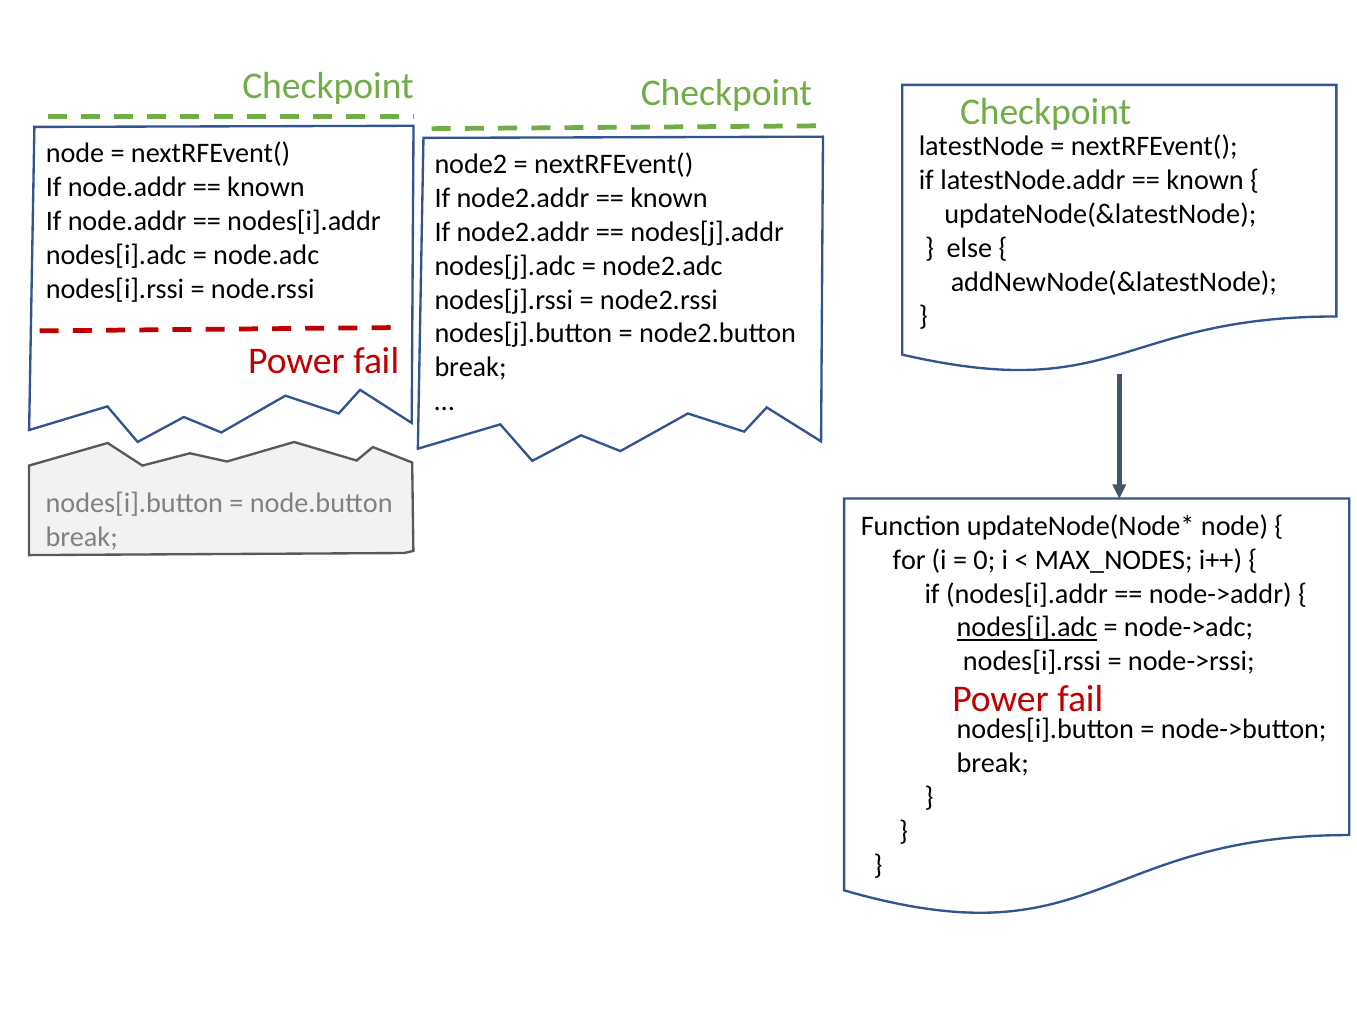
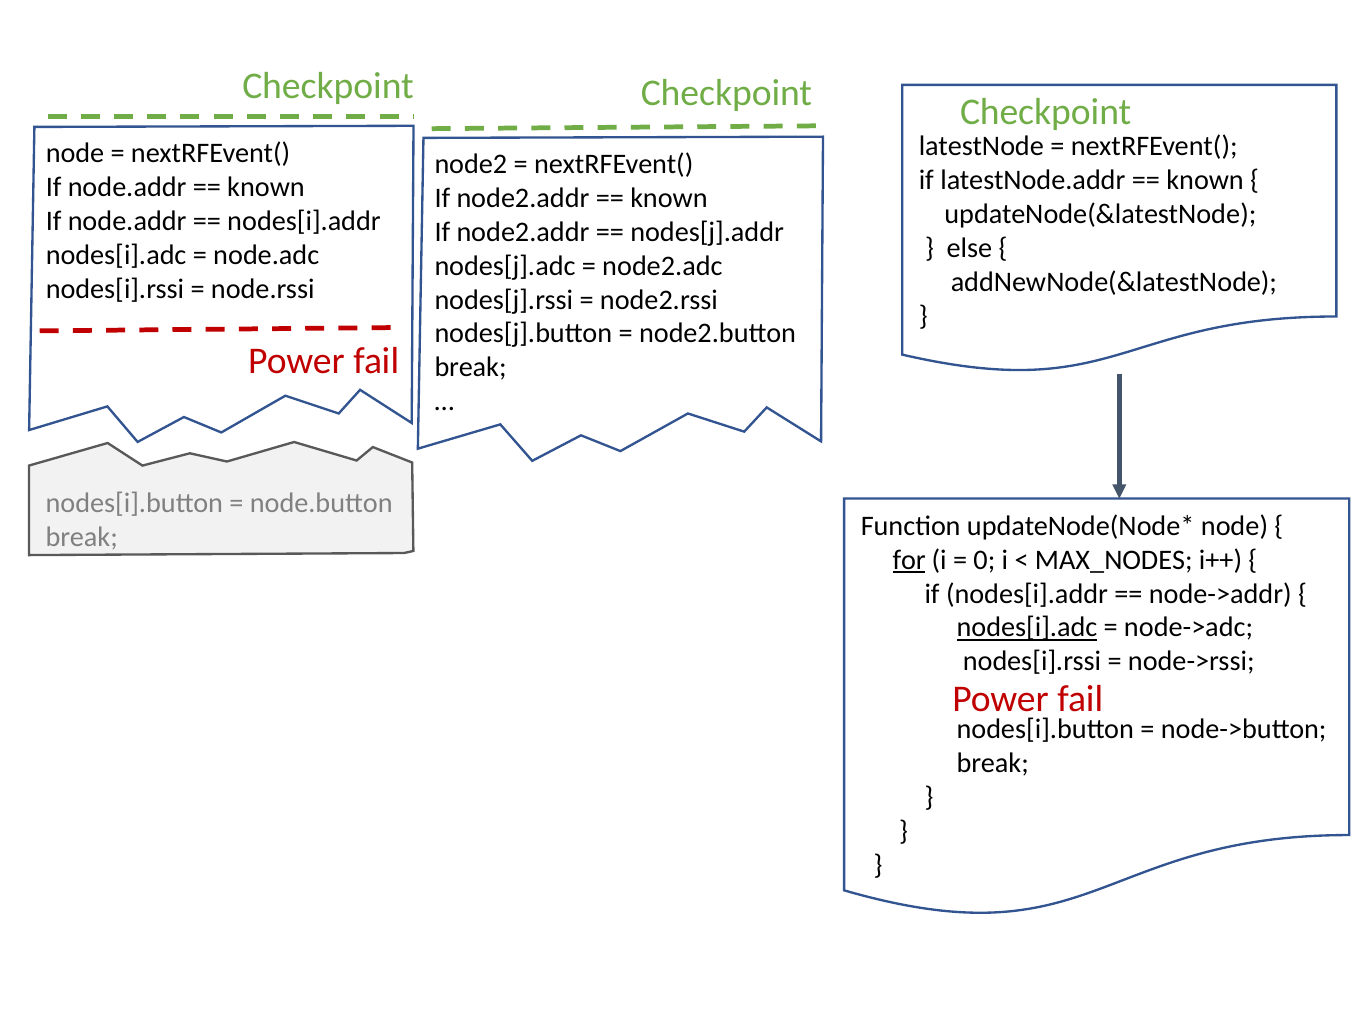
for underline: none -> present
